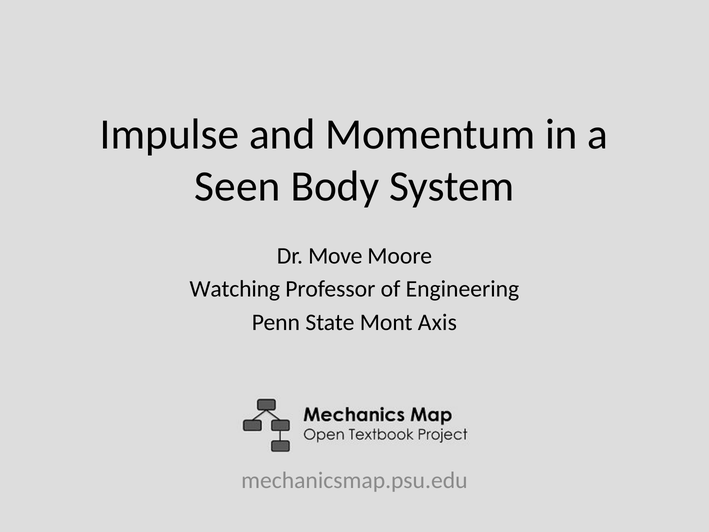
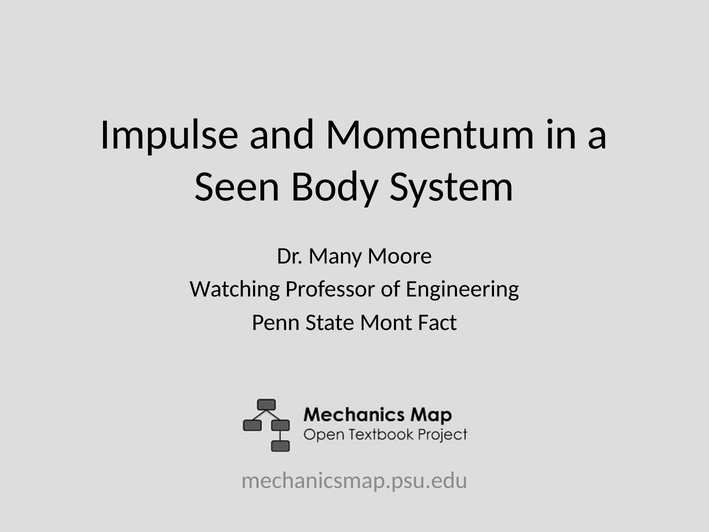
Move: Move -> Many
Axis: Axis -> Fact
